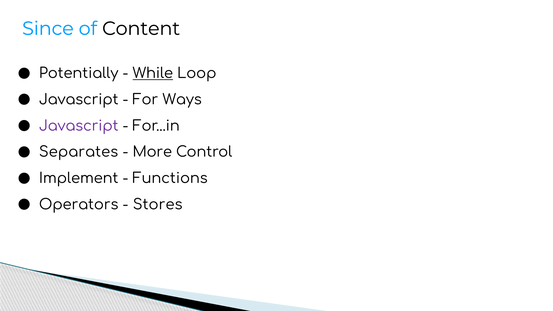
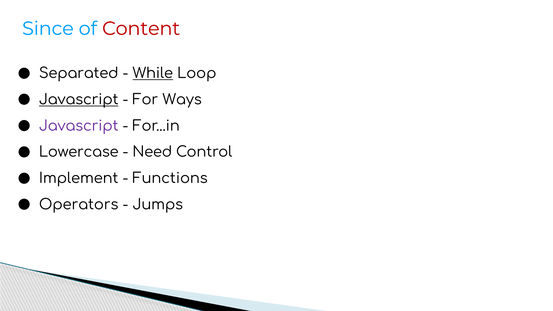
Content colour: black -> red
Potentially: Potentially -> Separated
Javascript at (79, 100) underline: none -> present
Separates: Separates -> Lowercase
More: More -> Need
Stores: Stores -> Jumps
